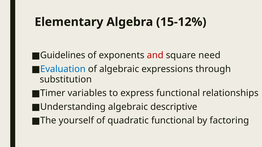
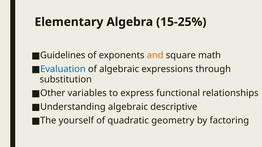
15-12%: 15-12% -> 15-25%
and colour: red -> orange
need: need -> math
Timer: Timer -> Other
quadratic functional: functional -> geometry
